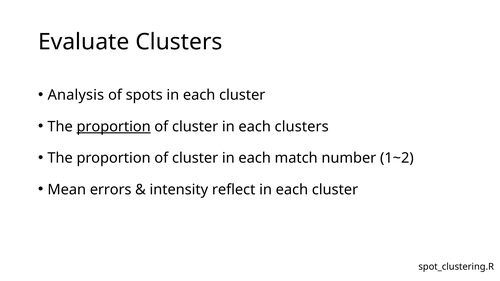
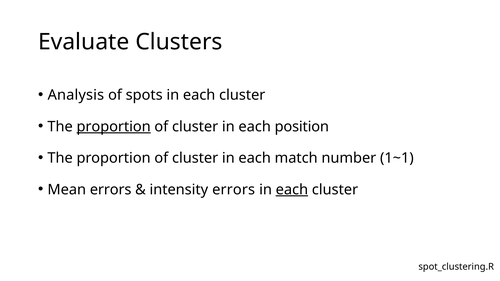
each clusters: clusters -> position
1~2: 1~2 -> 1~1
intensity reflect: reflect -> errors
each at (292, 190) underline: none -> present
